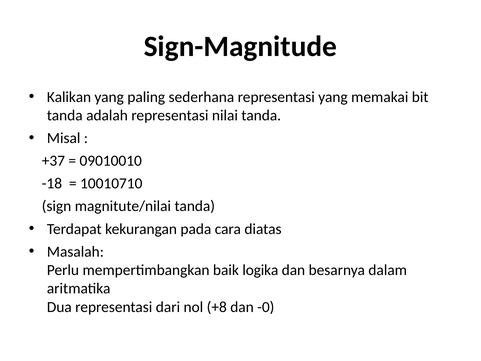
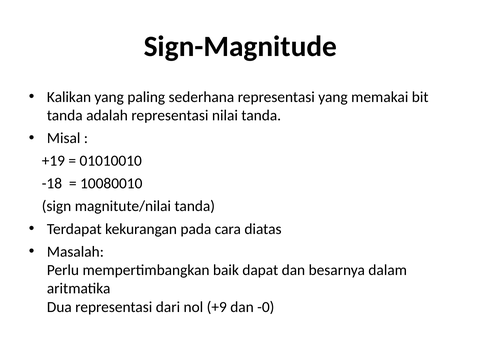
+37: +37 -> +19
09010010: 09010010 -> 01010010
10010710: 10010710 -> 10080010
logika: logika -> dapat
+8: +8 -> +9
